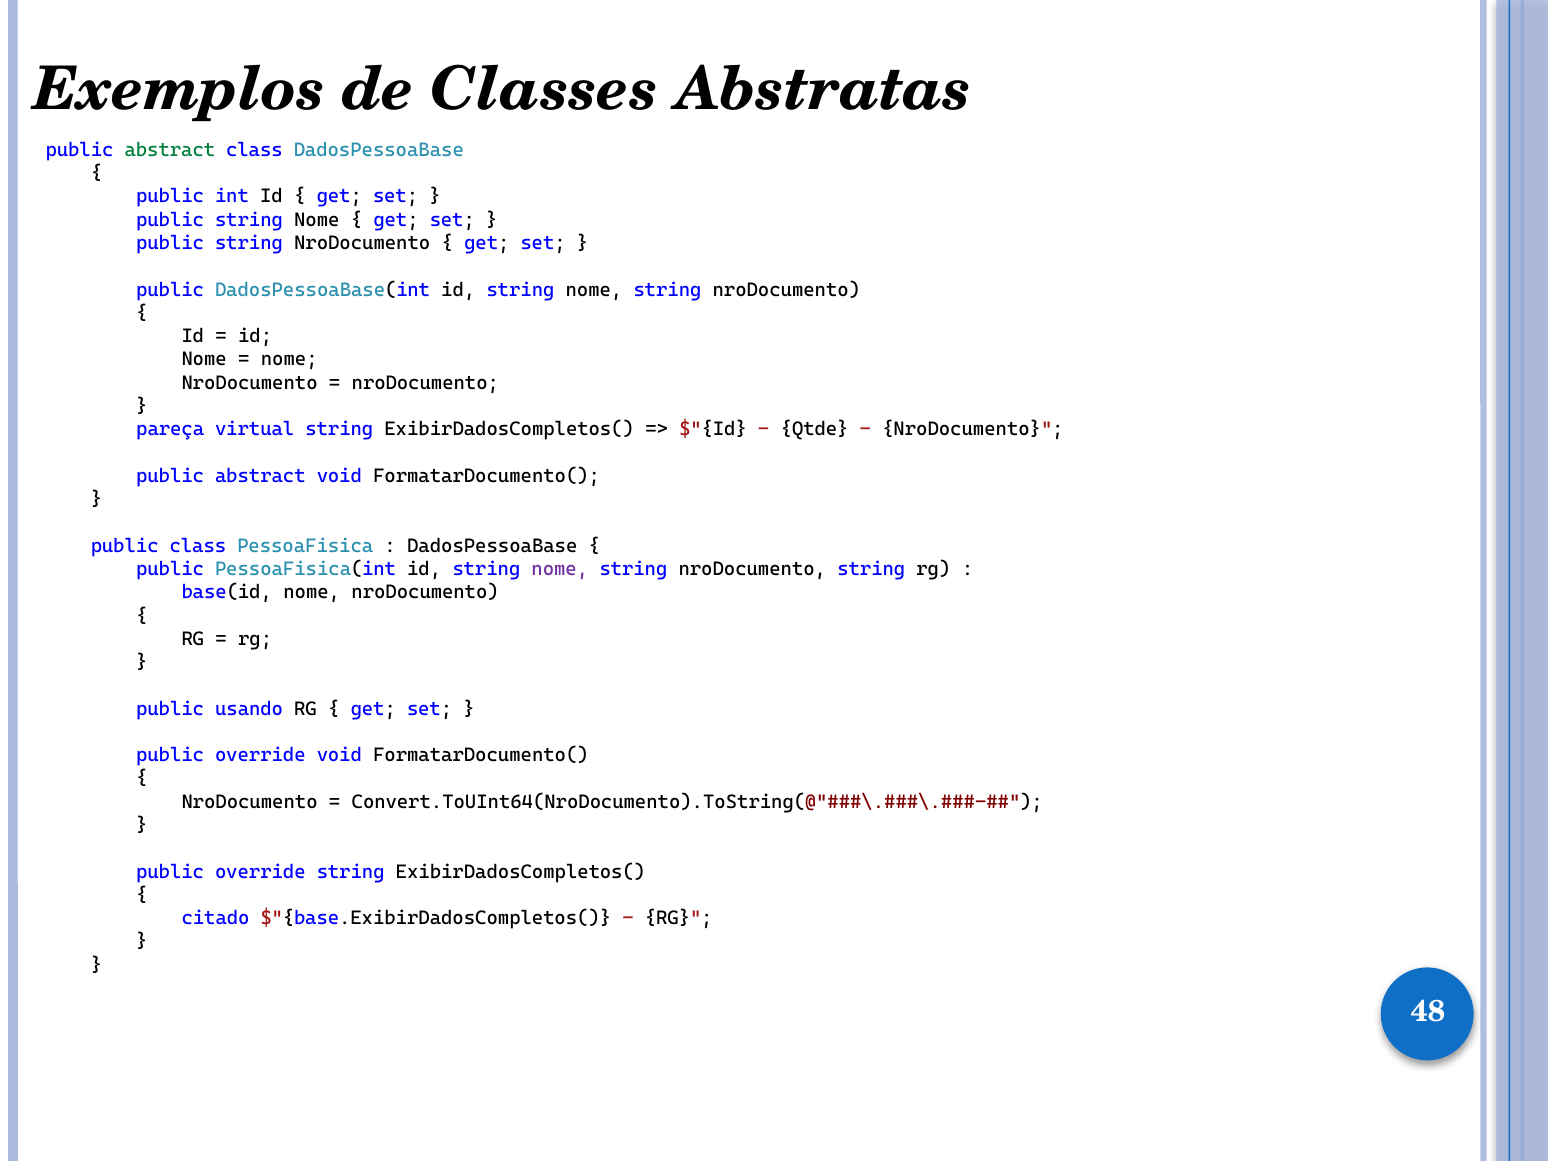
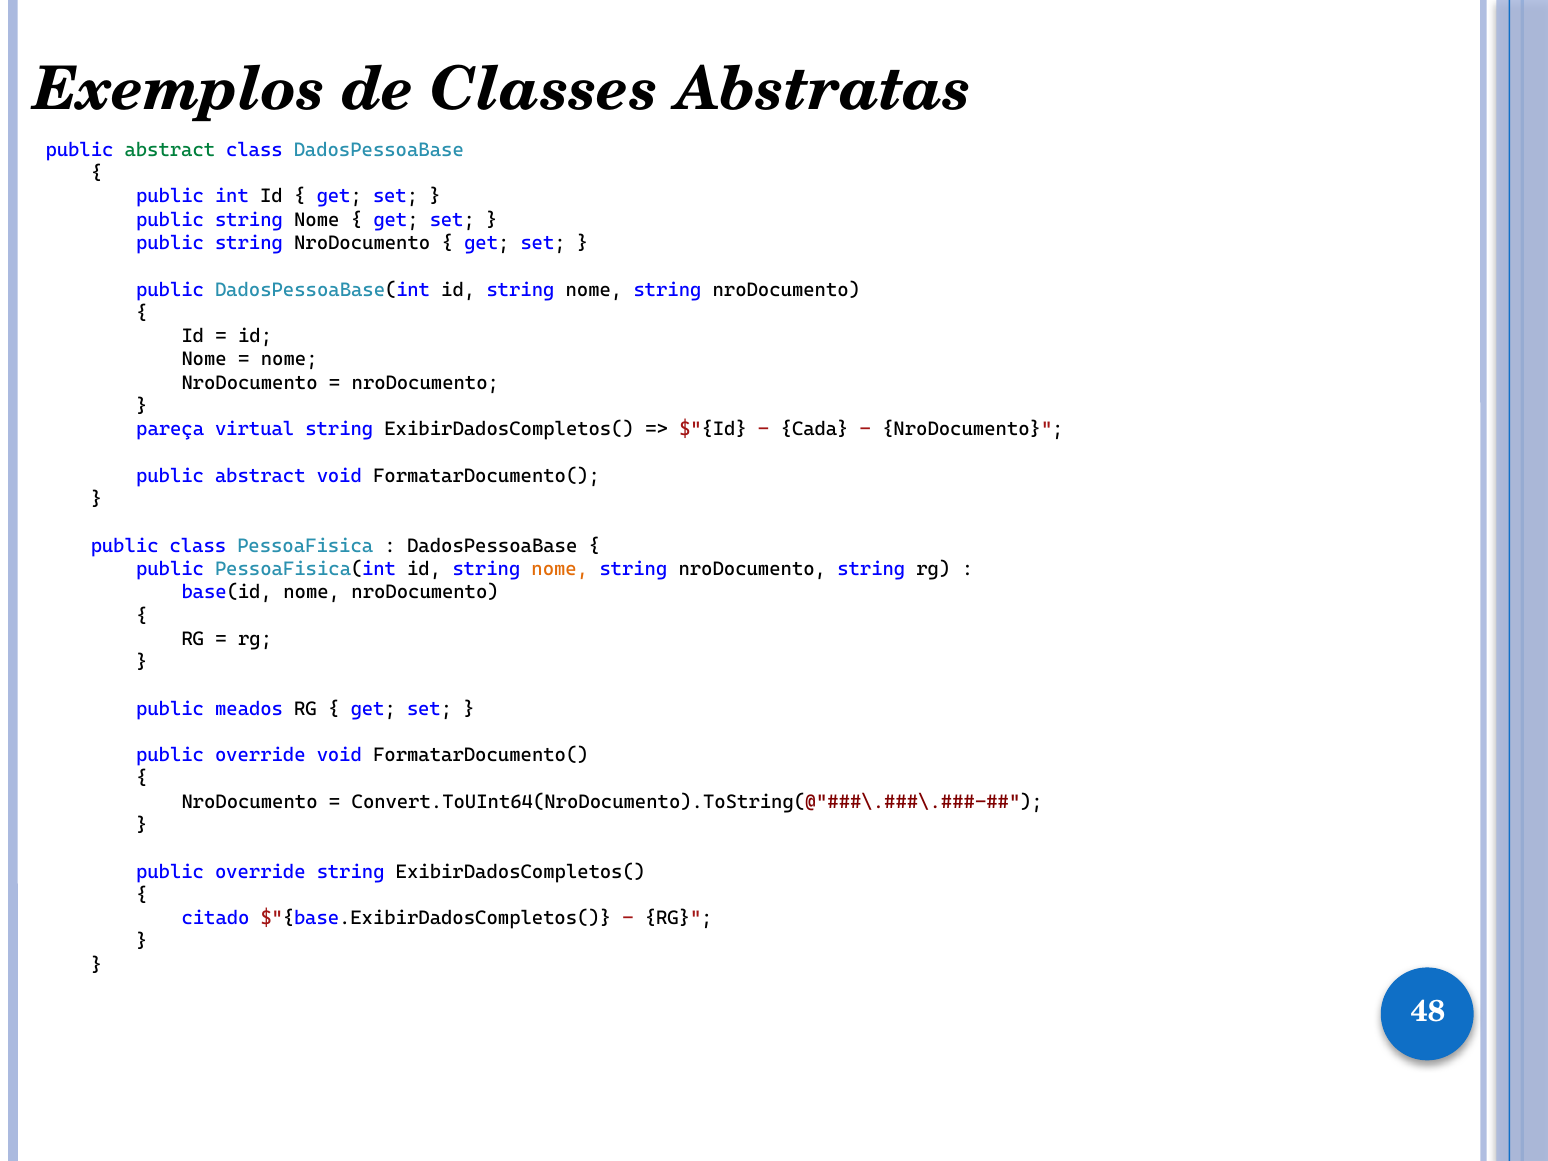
Qtde: Qtde -> Cada
nome at (560, 569) colour: purple -> orange
usando: usando -> meados
